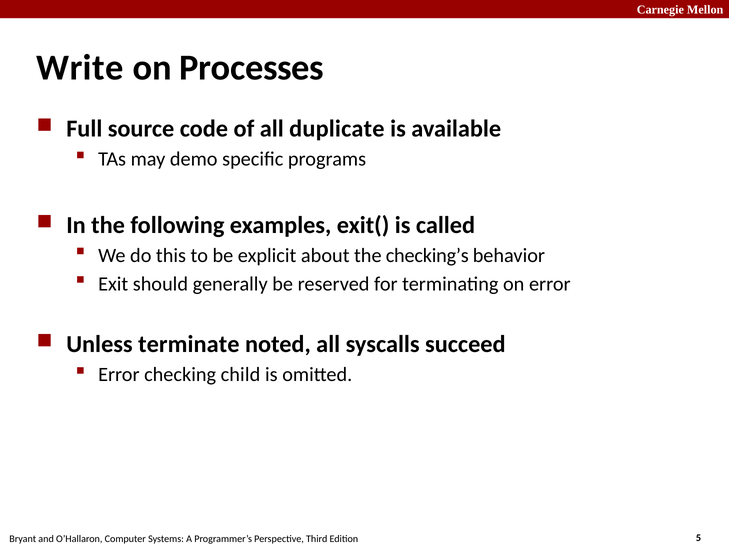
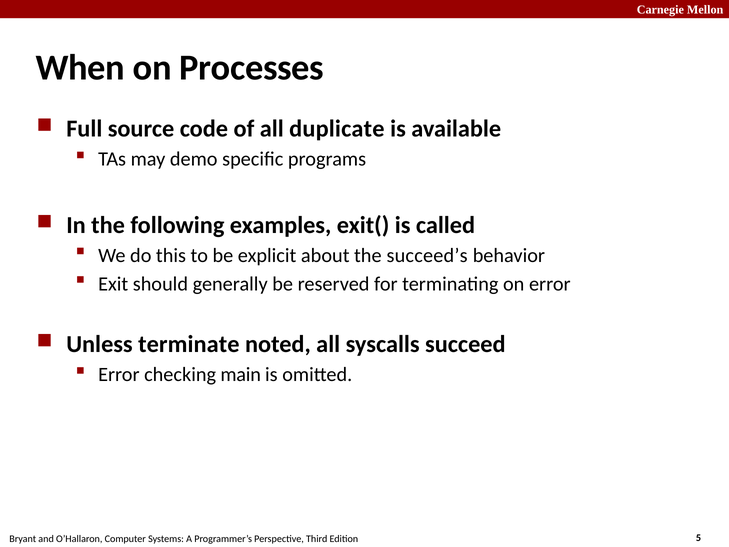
Write: Write -> When
checking’s: checking’s -> succeed’s
child: child -> main
